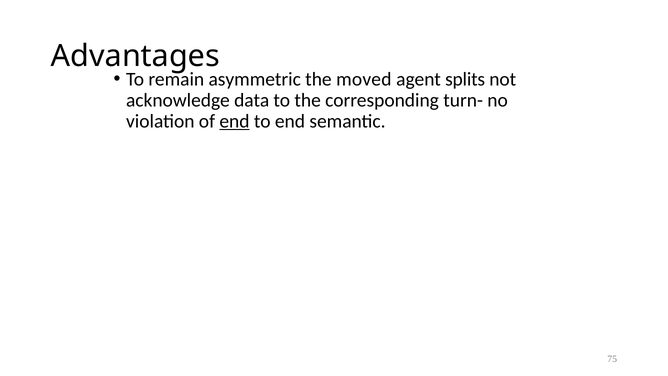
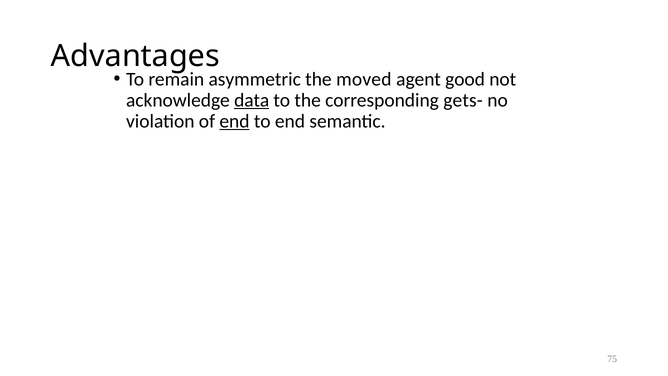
splits: splits -> good
data underline: none -> present
turn-: turn- -> gets-
